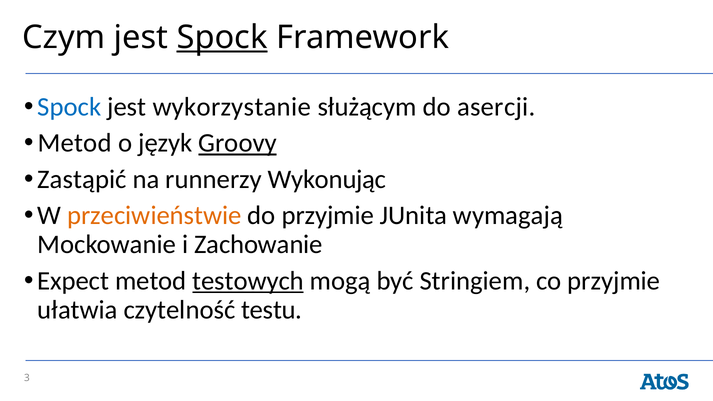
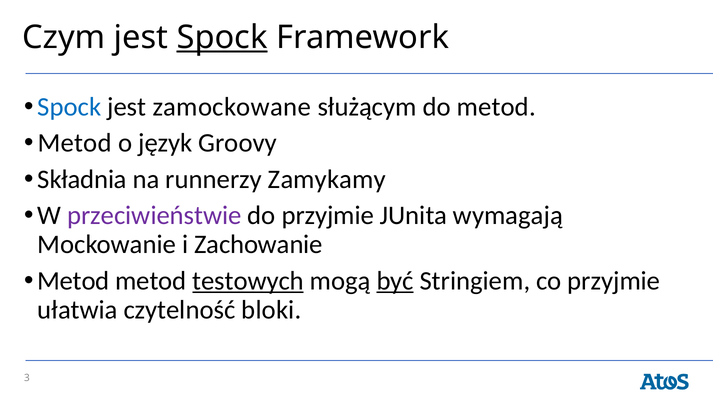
wykorzystanie: wykorzystanie -> zamockowane
do asercji: asercji -> metod
Groovy underline: present -> none
Zastąpić: Zastąpić -> Składnia
Wykonując: Wykonując -> Zamykamy
przeciwieństwie colour: orange -> purple
Expect at (73, 281): Expect -> Metod
być underline: none -> present
testu: testu -> bloki
